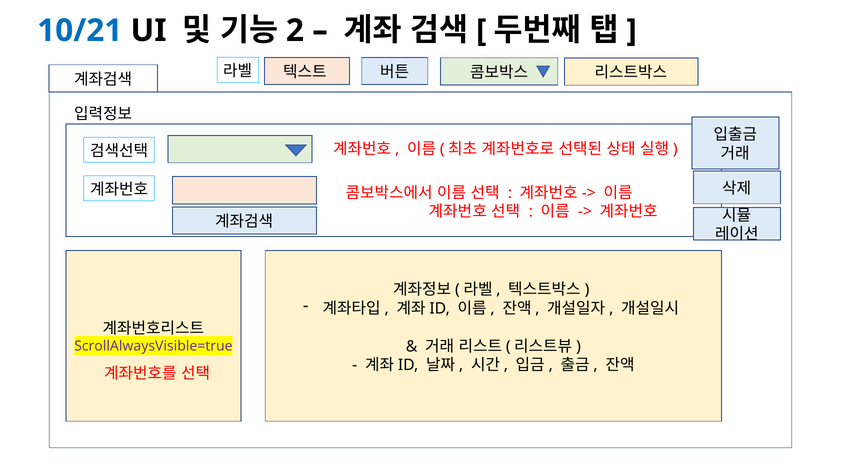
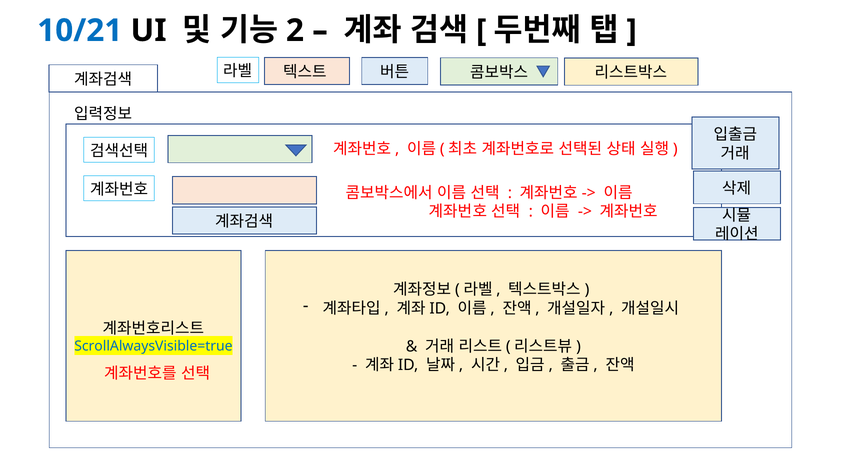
ScrollAlwaysVisible=true colour: purple -> blue
